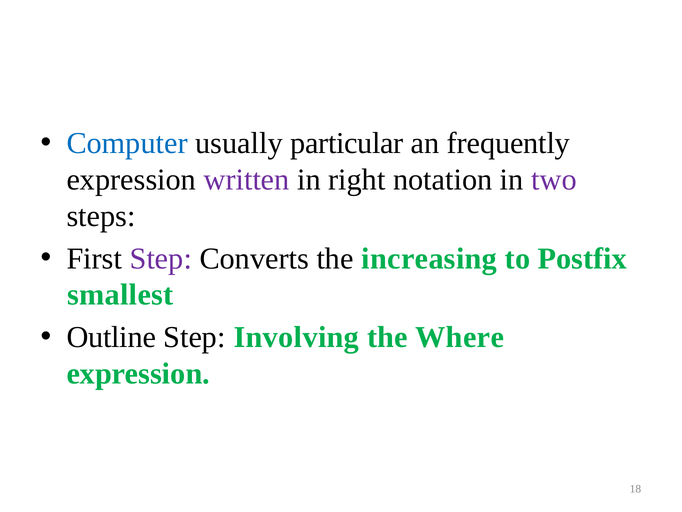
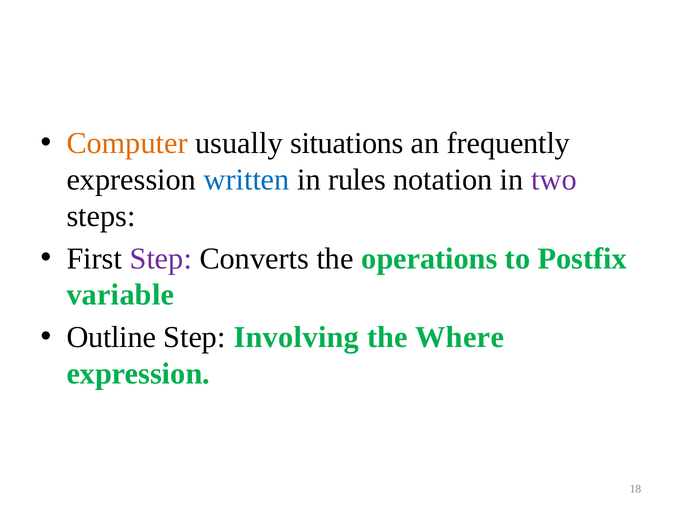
Computer colour: blue -> orange
particular: particular -> situations
written colour: purple -> blue
right: right -> rules
increasing: increasing -> operations
smallest: smallest -> variable
